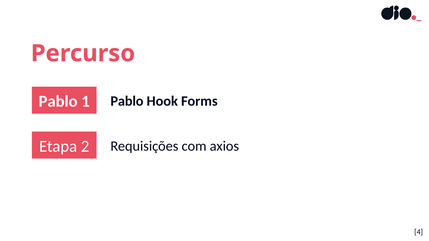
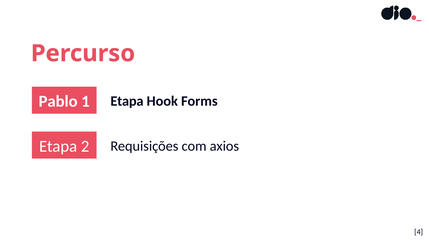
1 Pablo: Pablo -> Etapa
